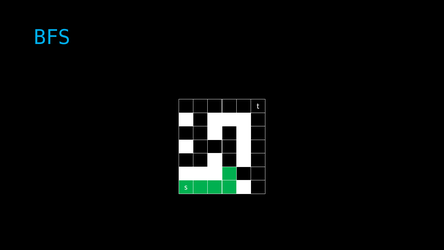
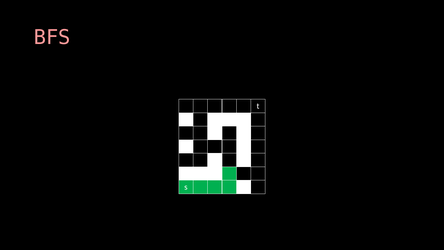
BFS colour: light blue -> pink
